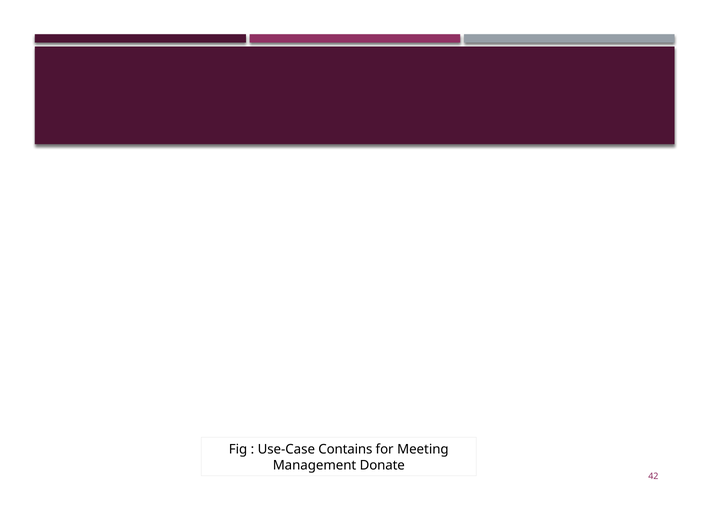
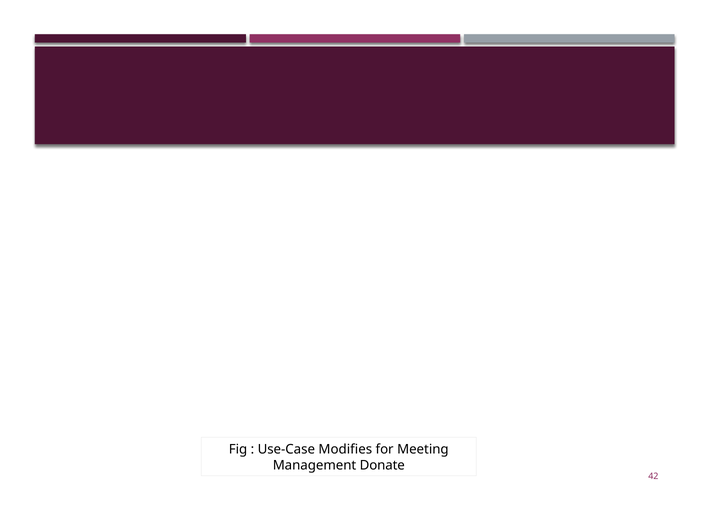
Contains: Contains -> Modifies
